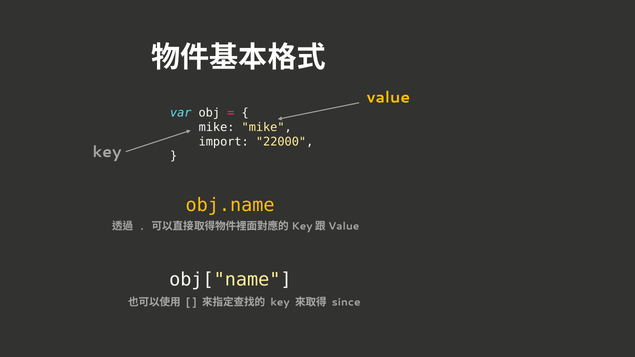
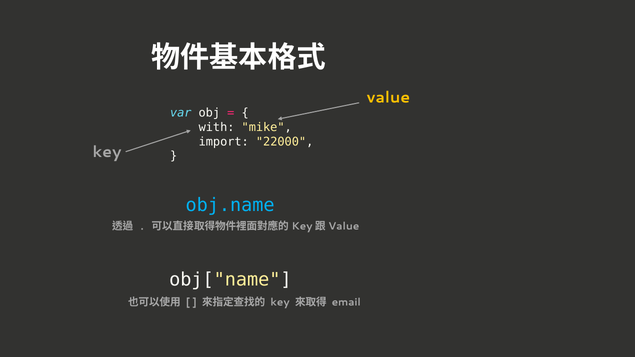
mike at (217, 127): mike -> with
obj.name colour: yellow -> light blue
since: since -> email
